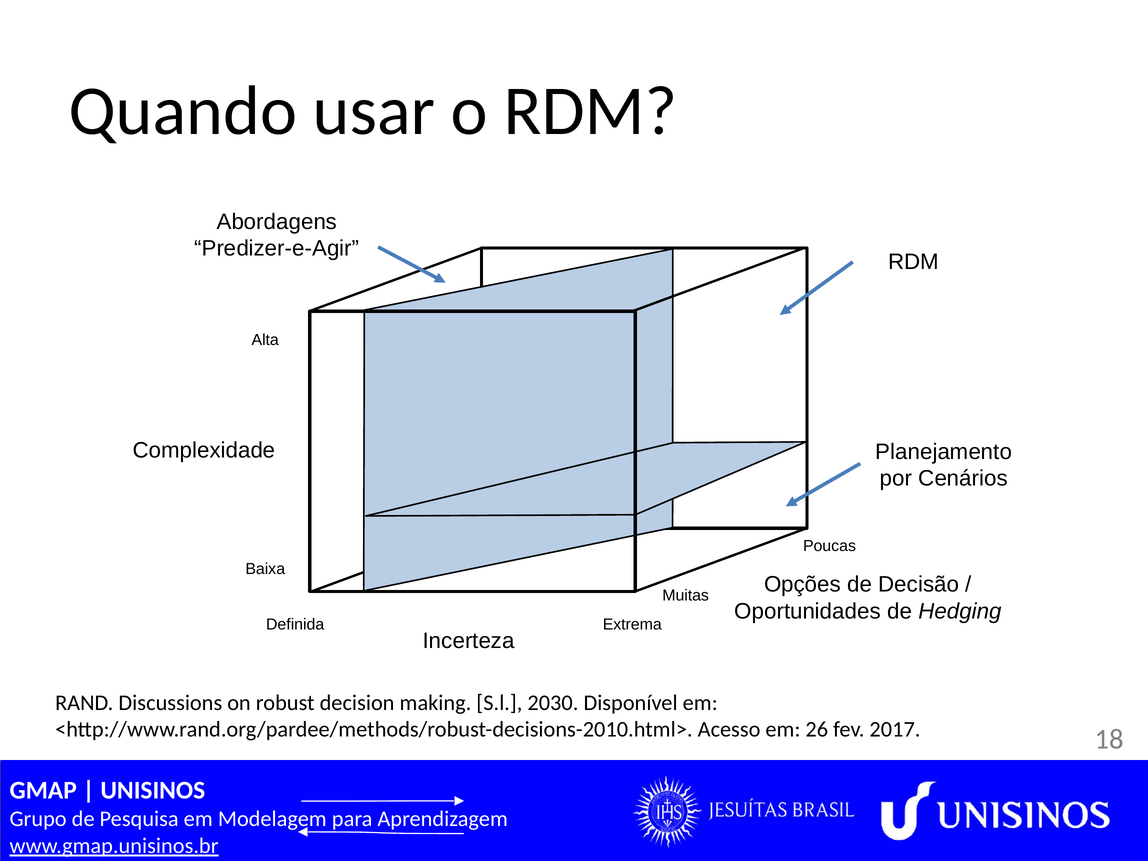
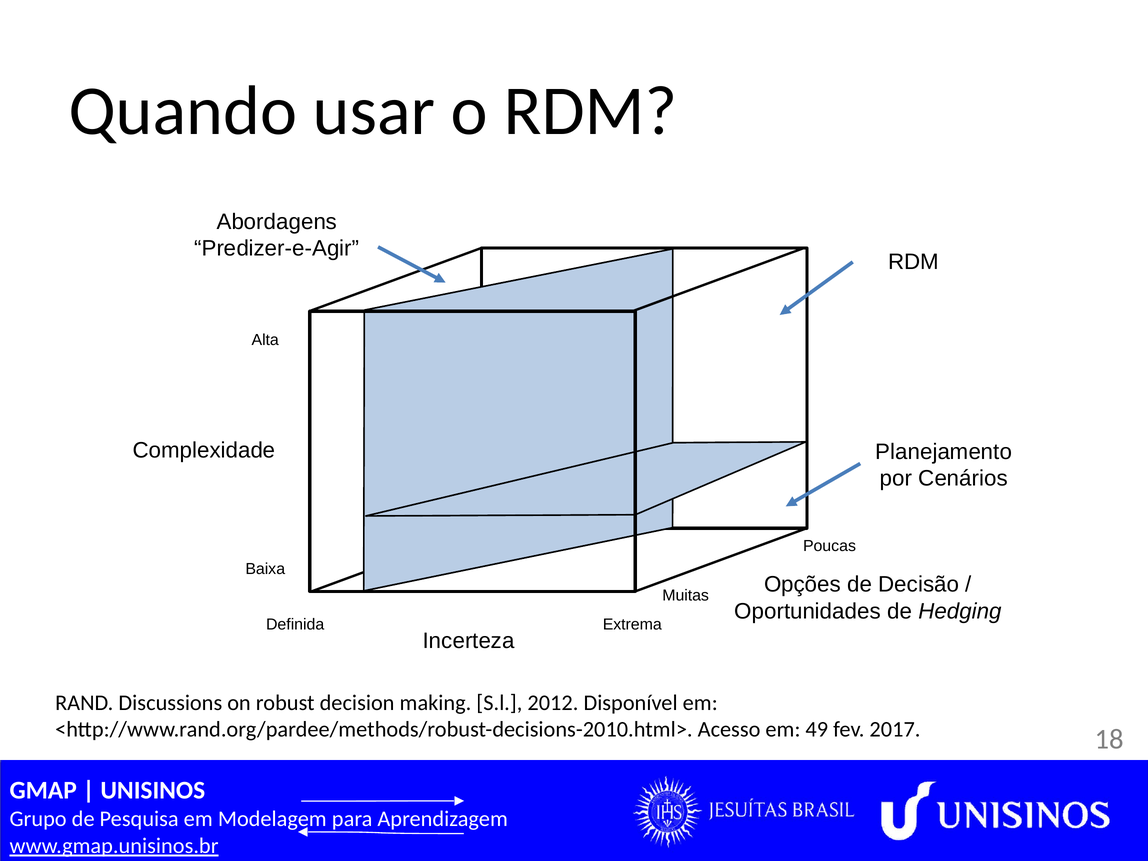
2030: 2030 -> 2012
26: 26 -> 49
